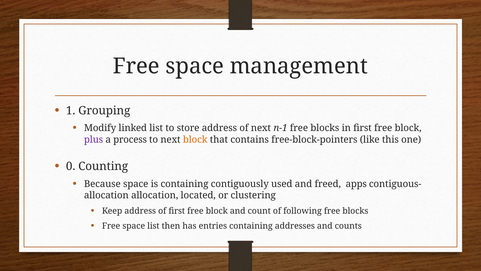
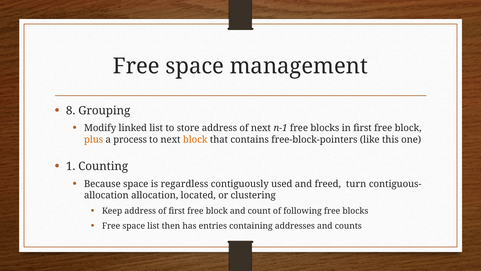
1: 1 -> 8
plus colour: purple -> orange
0: 0 -> 1
is containing: containing -> regardless
apps: apps -> turn
